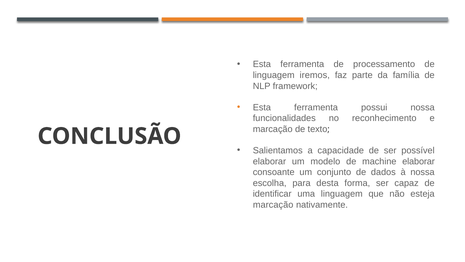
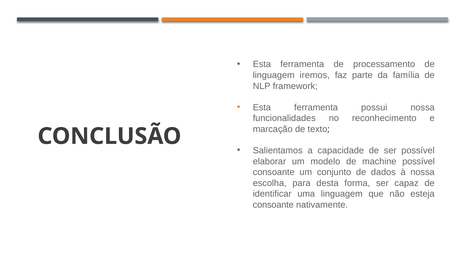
machine elaborar: elaborar -> possível
marcação at (273, 205): marcação -> consoante
